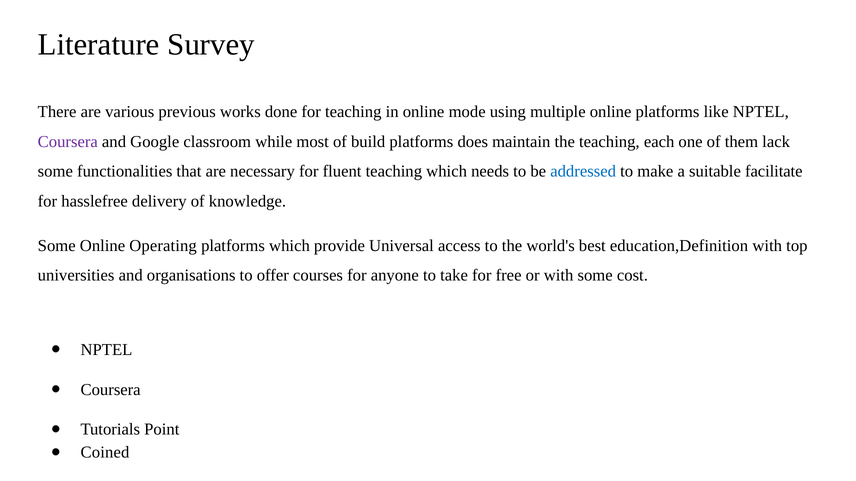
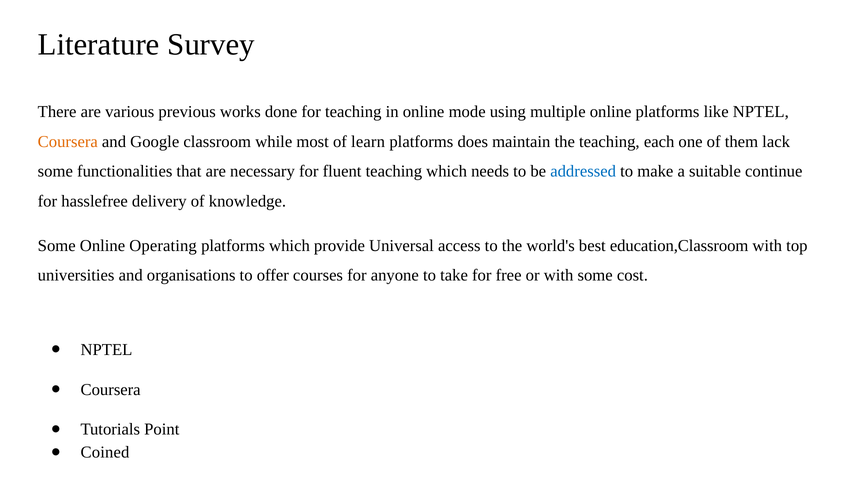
Coursera at (68, 142) colour: purple -> orange
build: build -> learn
facilitate: facilitate -> continue
education,Definition: education,Definition -> education,Classroom
